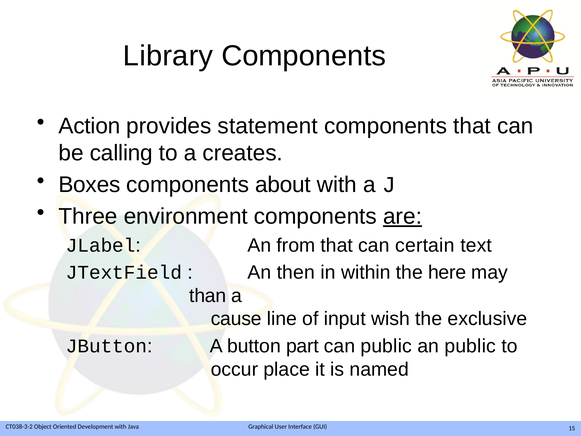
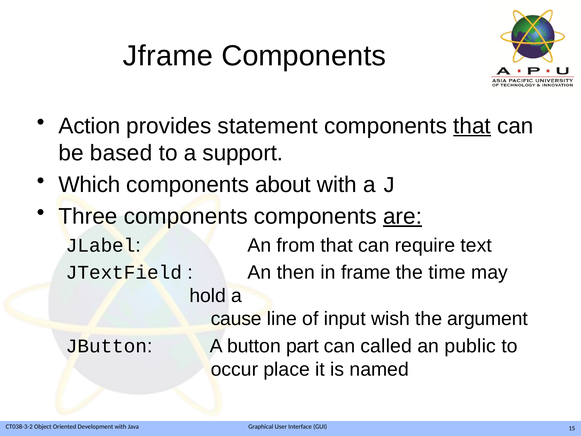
Library: Library -> Jframe
that at (472, 126) underline: none -> present
calling: calling -> based
creates: creates -> support
Boxes: Boxes -> Which
Three environment: environment -> components
certain: certain -> require
within: within -> frame
here: here -> time
than: than -> hold
exclusive: exclusive -> argument
can public: public -> called
